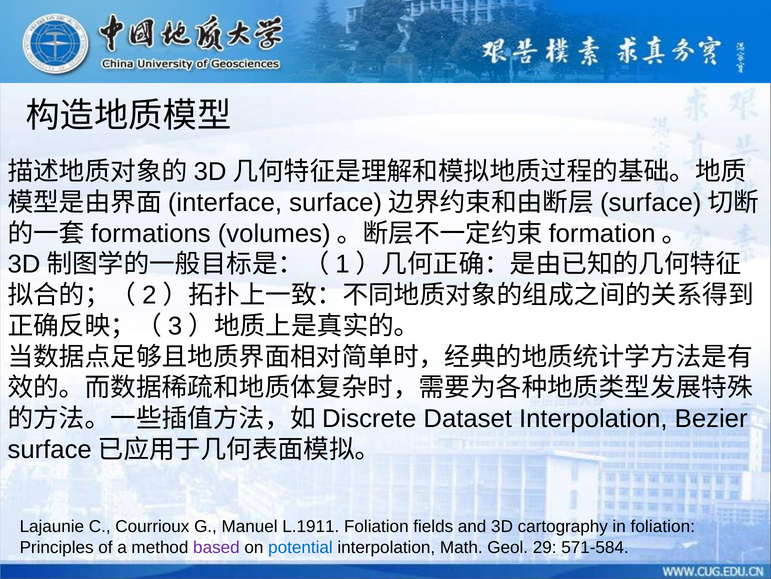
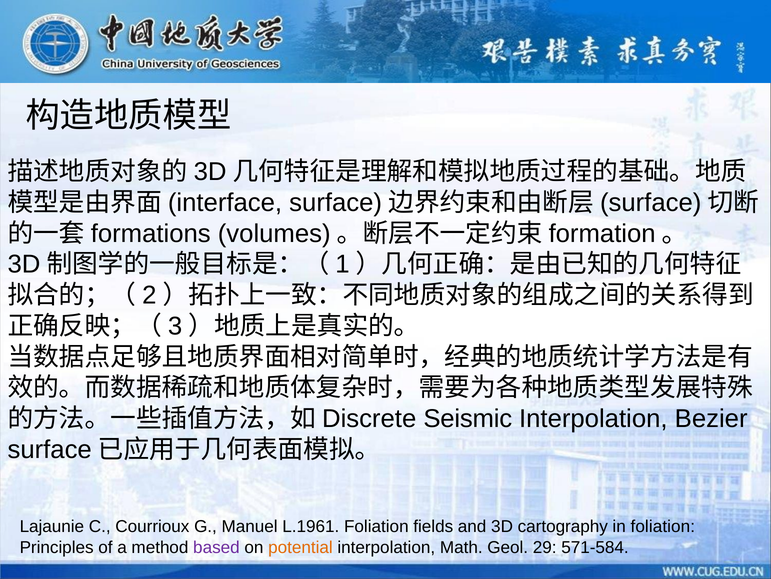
Dataset: Dataset -> Seismic
L.1911: L.1911 -> L.1961
potential colour: blue -> orange
